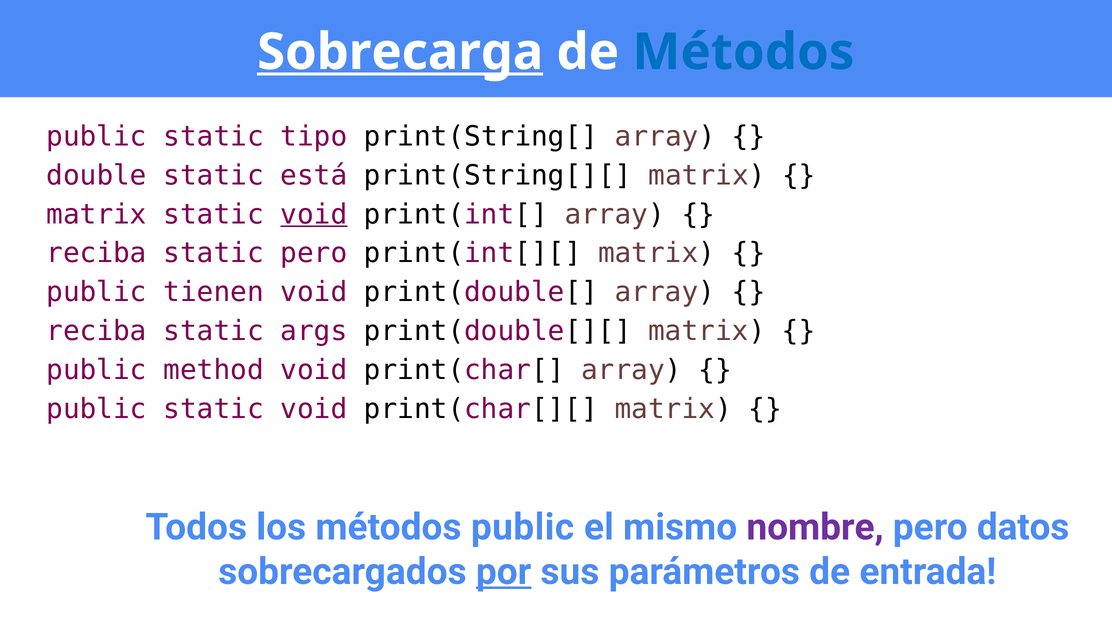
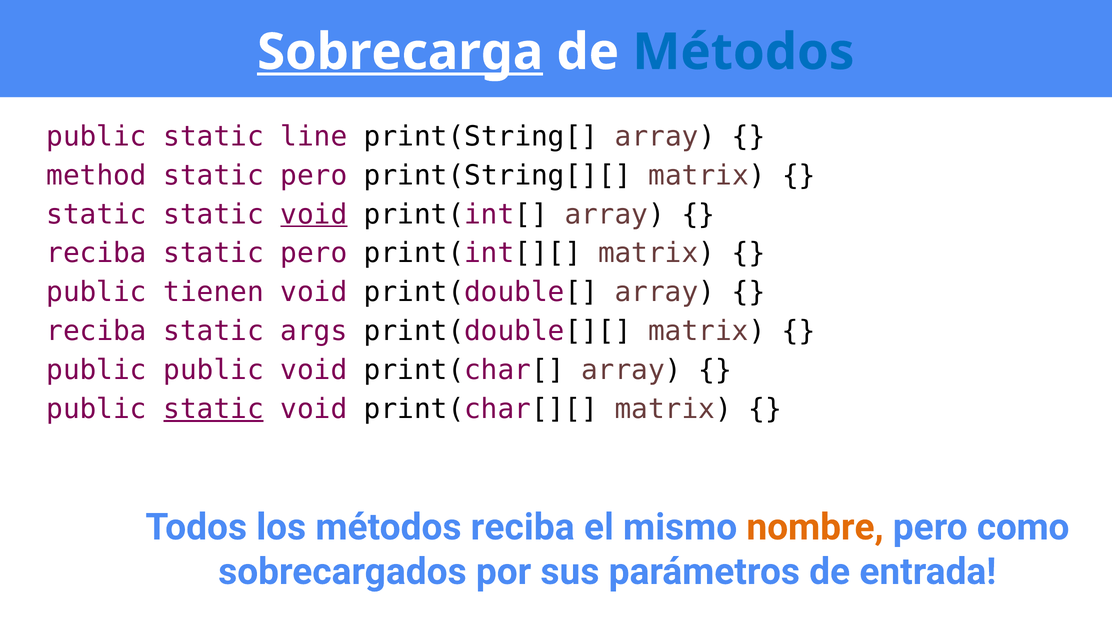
tipo: tipo -> line
double: double -> method
está at (314, 175): está -> pero
matrix at (97, 214): matrix -> static
public method: method -> public
static at (214, 409) underline: none -> present
los métodos public: public -> reciba
nombre colour: purple -> orange
datos: datos -> como
por underline: present -> none
